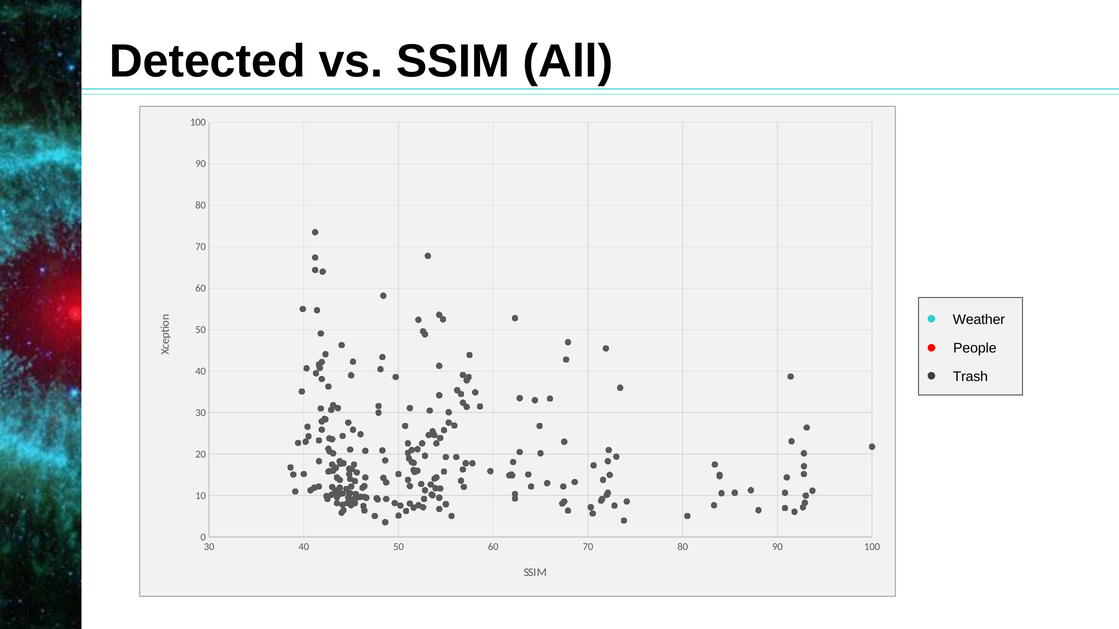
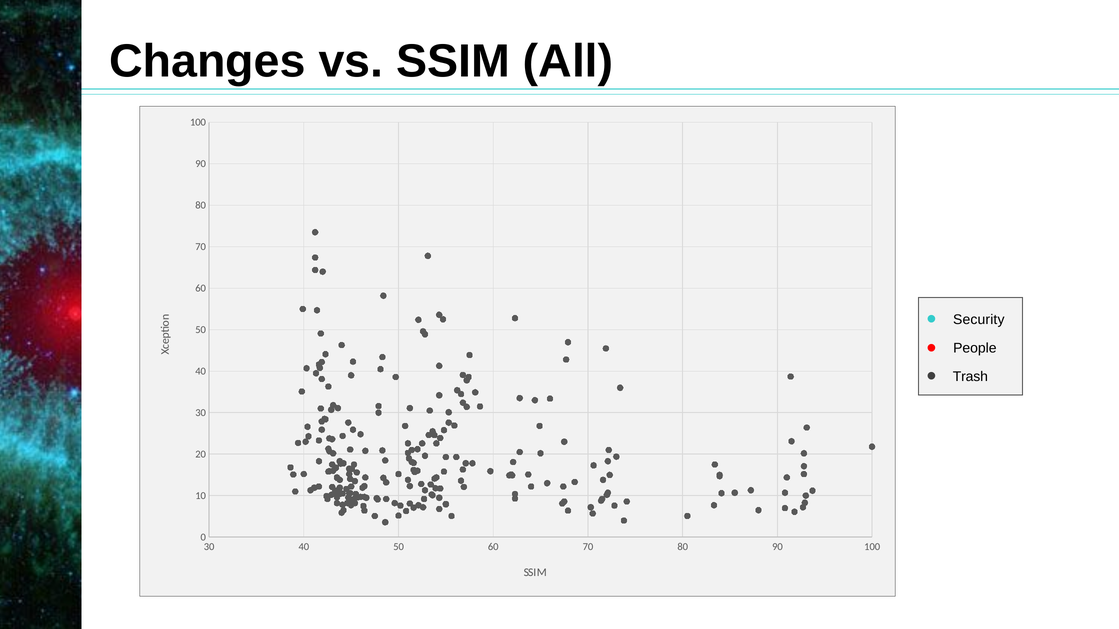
Detected: Detected -> Changes
Weather: Weather -> Security
